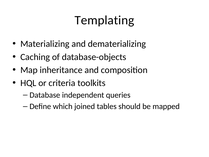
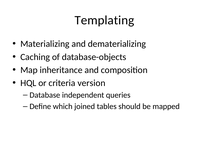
toolkits: toolkits -> version
